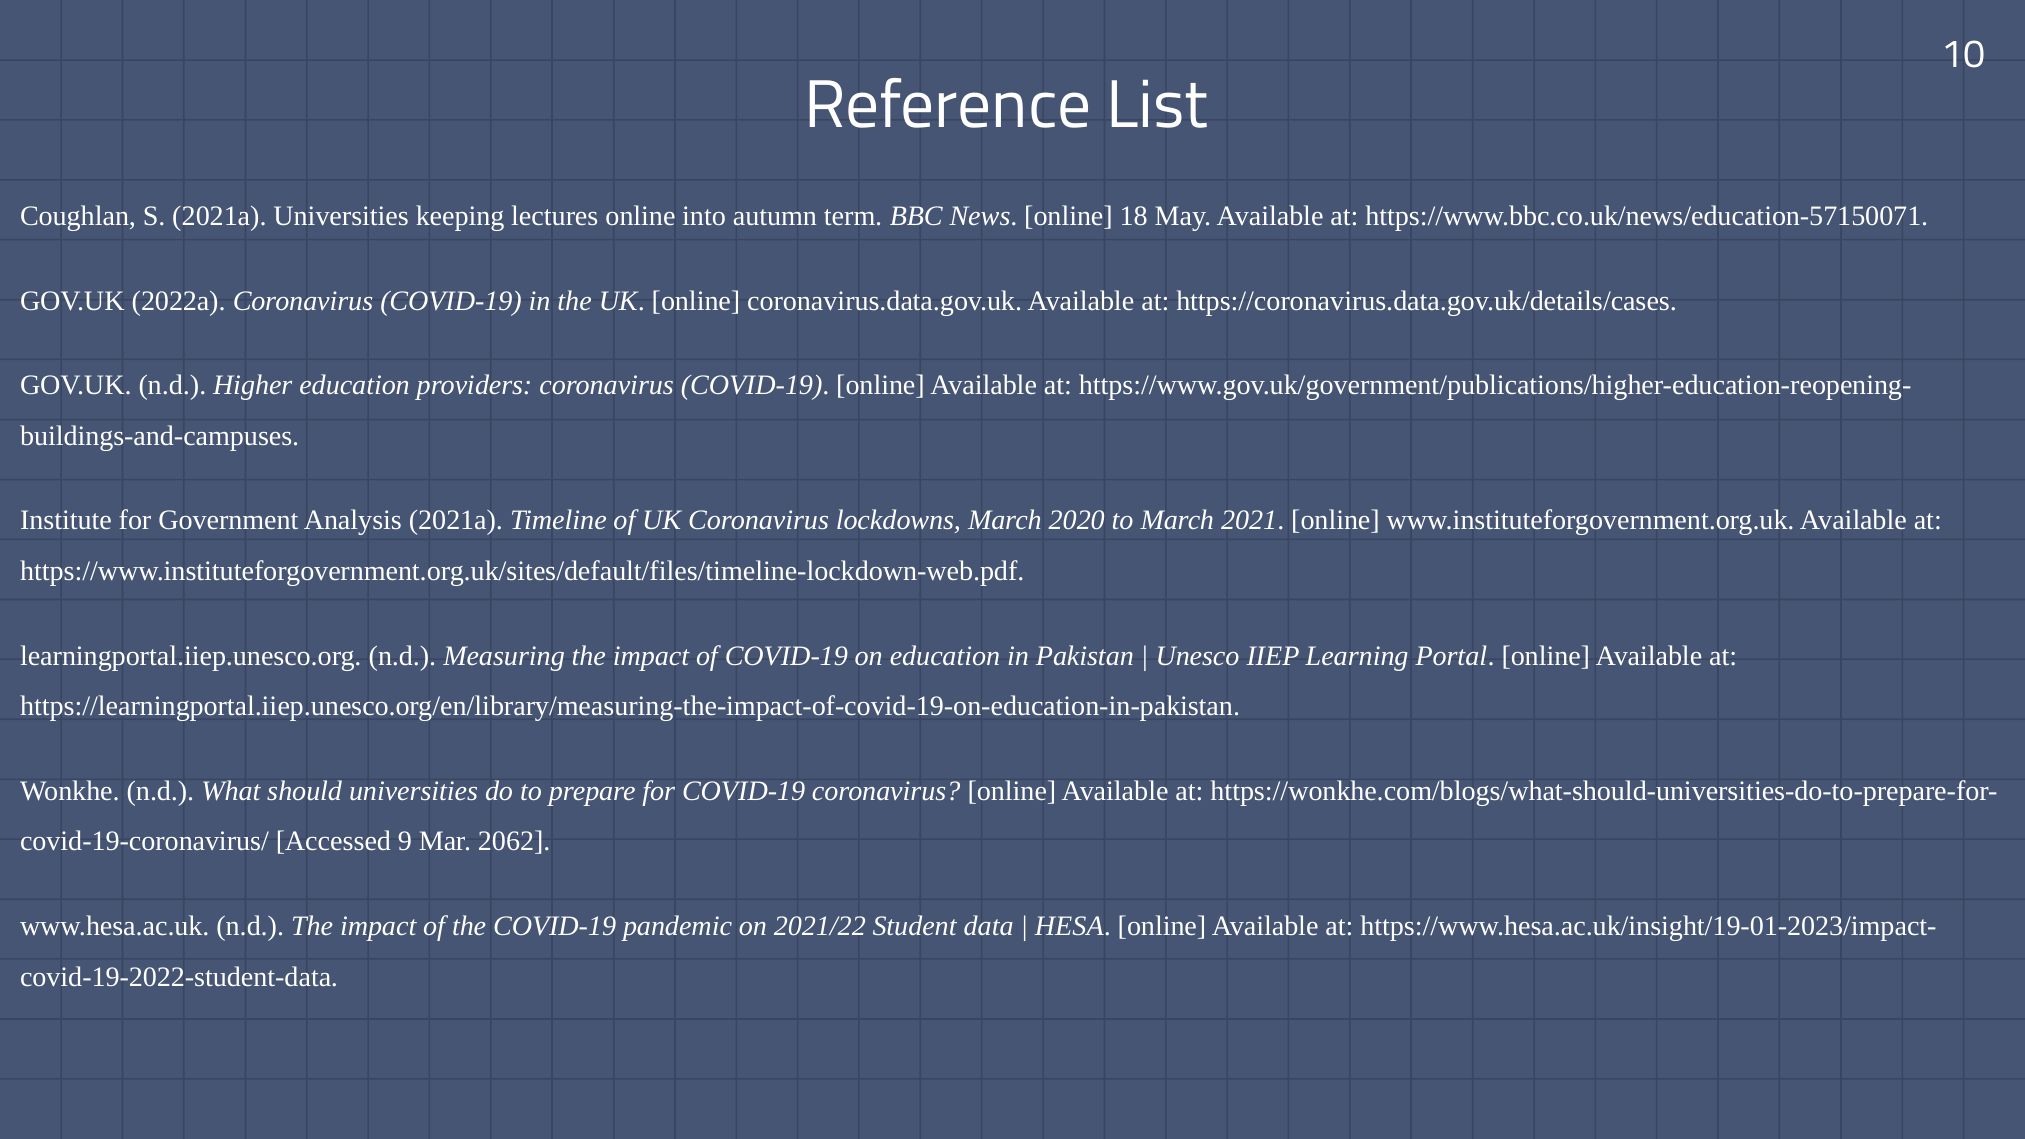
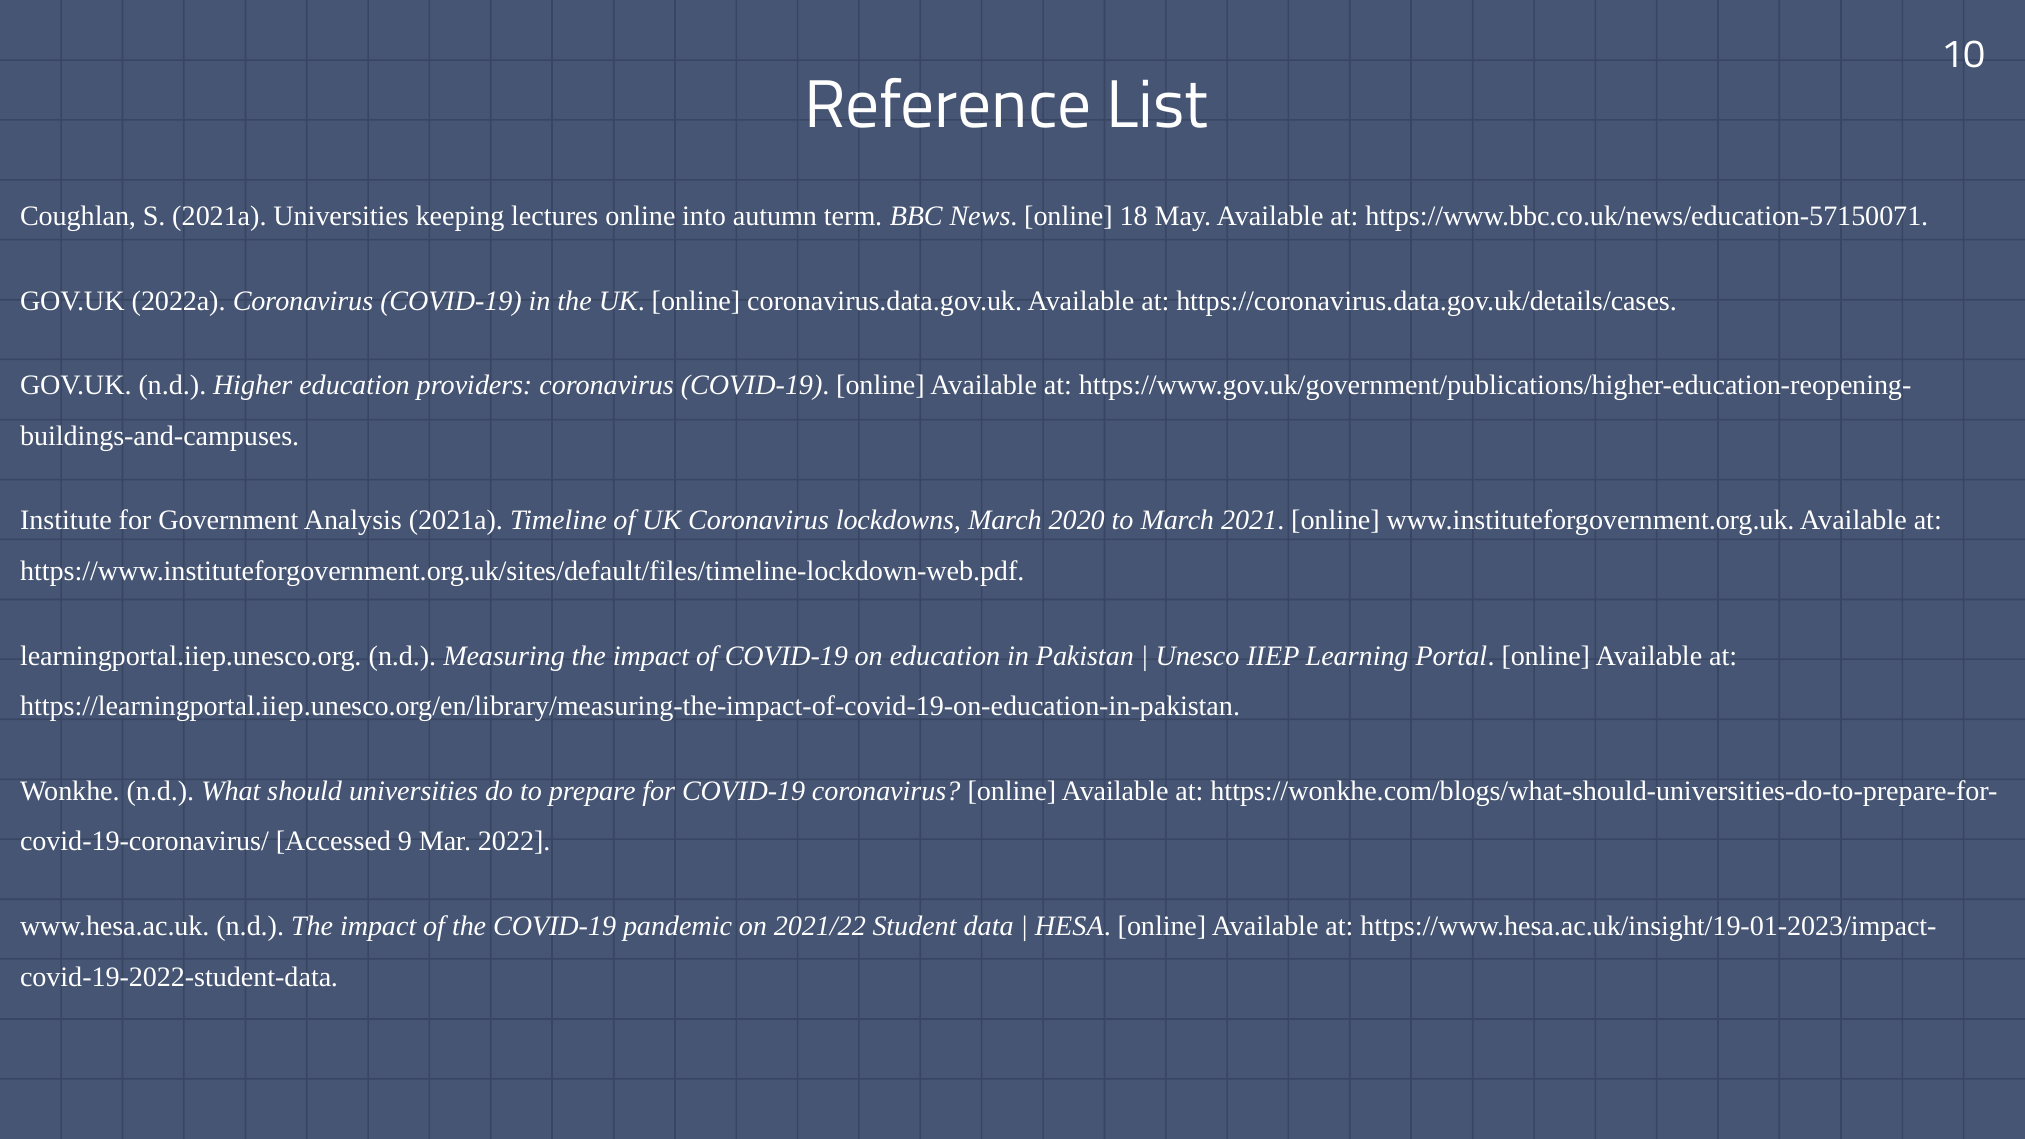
2062: 2062 -> 2022
